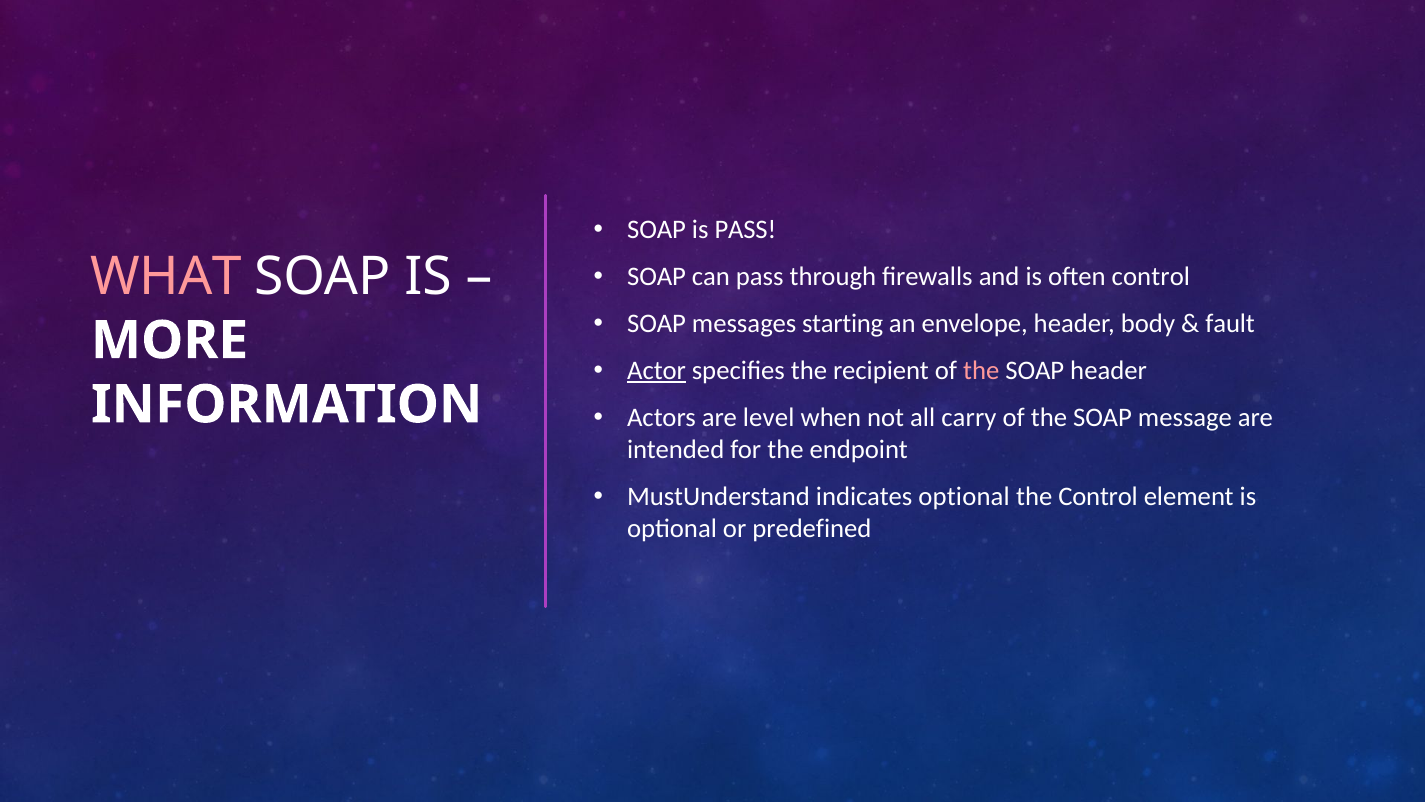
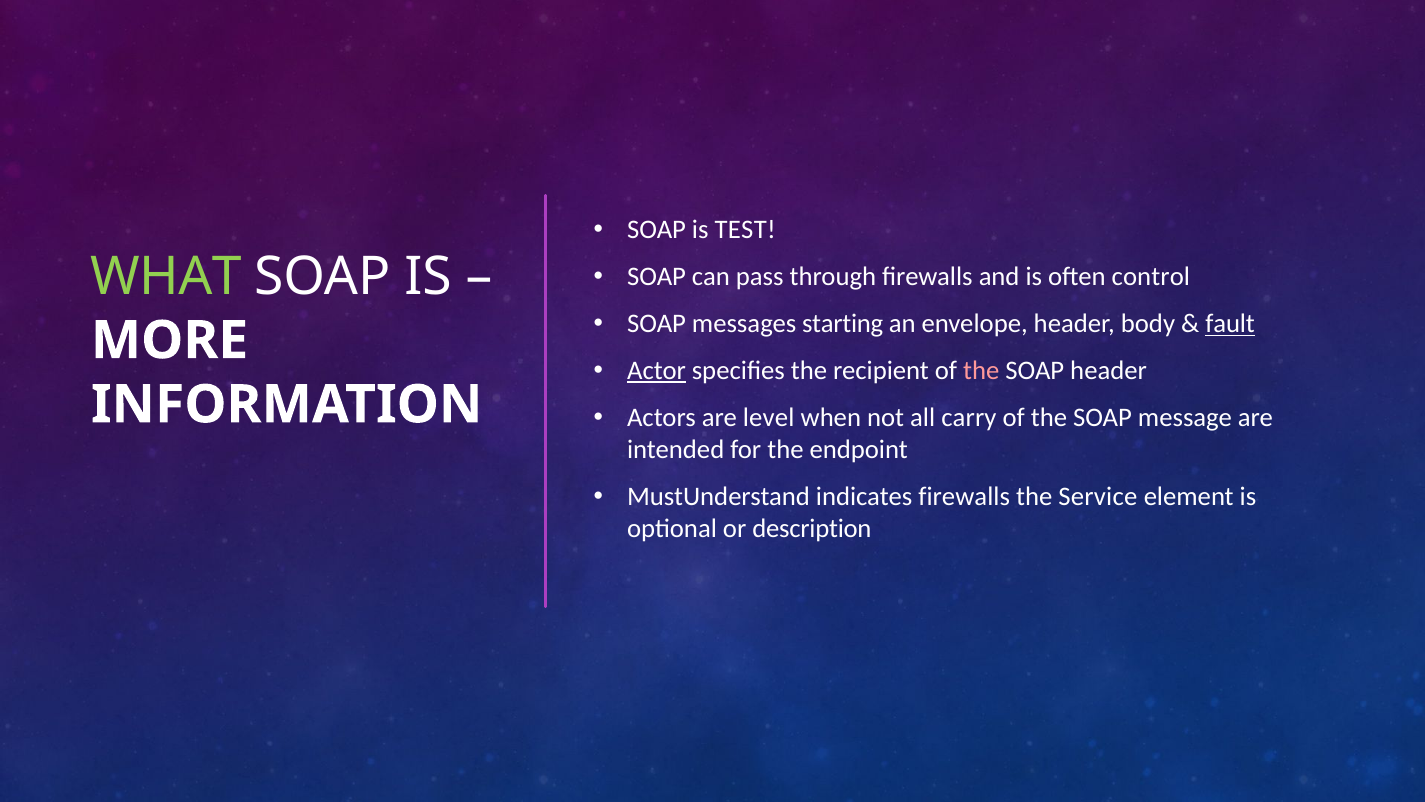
is PASS: PASS -> TEST
WHAT colour: pink -> light green
fault underline: none -> present
indicates optional: optional -> firewalls
the Control: Control -> Service
predefined: predefined -> description
